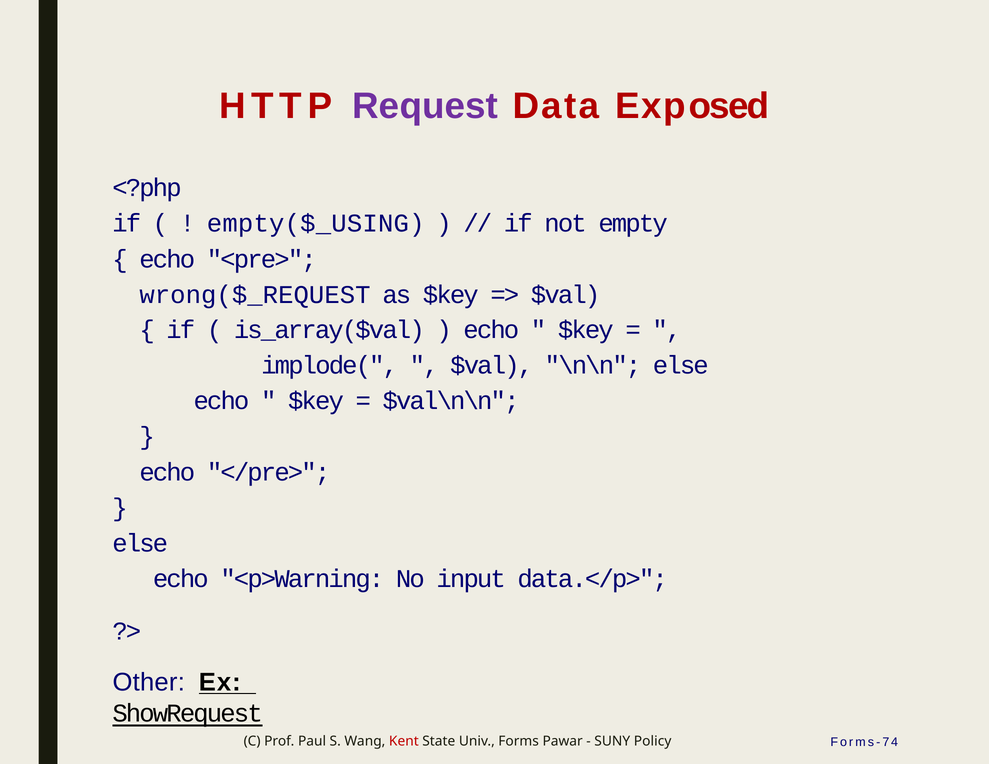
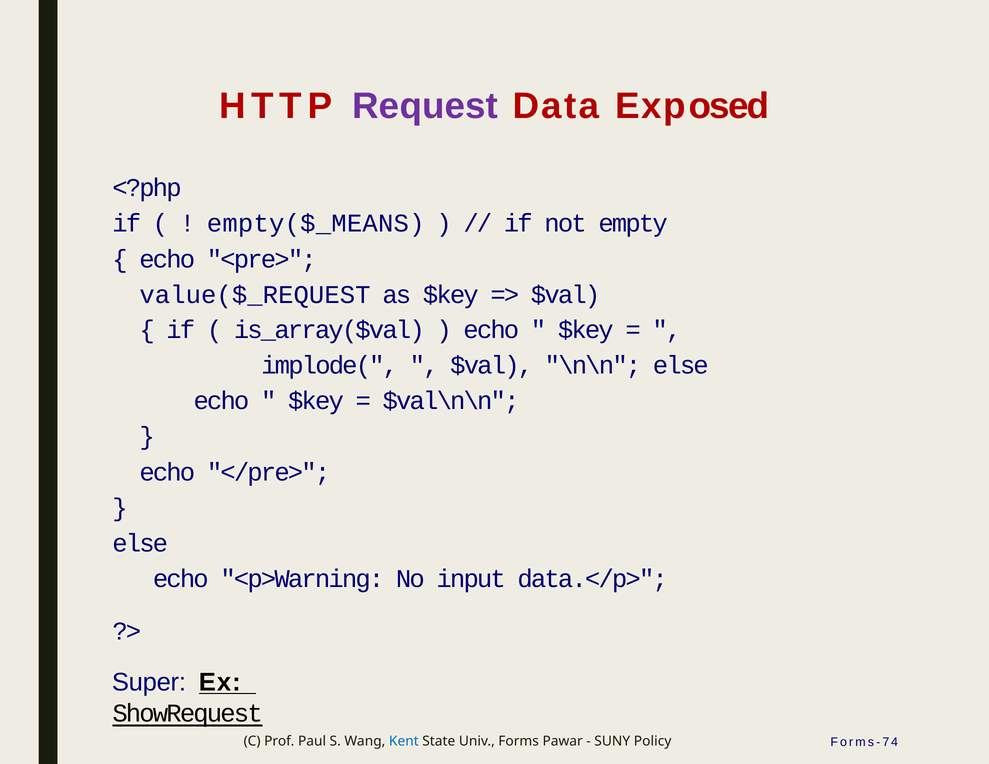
empty($_USING: empty($_USING -> empty($_MEANS
wrong($_REQUEST: wrong($_REQUEST -> value($_REQUEST
Other: Other -> Super
Kent colour: red -> blue
